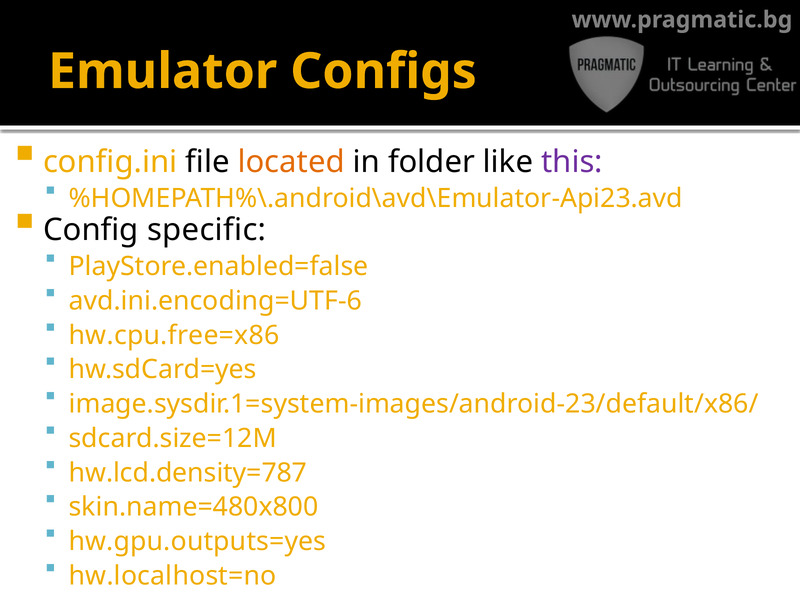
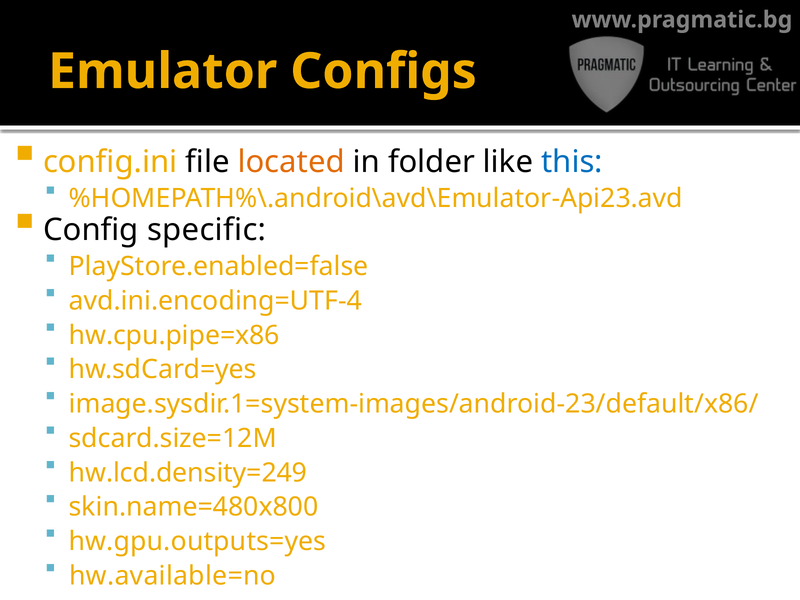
this colour: purple -> blue
avd.ini.encoding=UTF-6: avd.ini.encoding=UTF-6 -> avd.ini.encoding=UTF-4
hw.cpu.free=x86: hw.cpu.free=x86 -> hw.cpu.pipe=x86
hw.lcd.density=787: hw.lcd.density=787 -> hw.lcd.density=249
hw.localhost=no: hw.localhost=no -> hw.available=no
